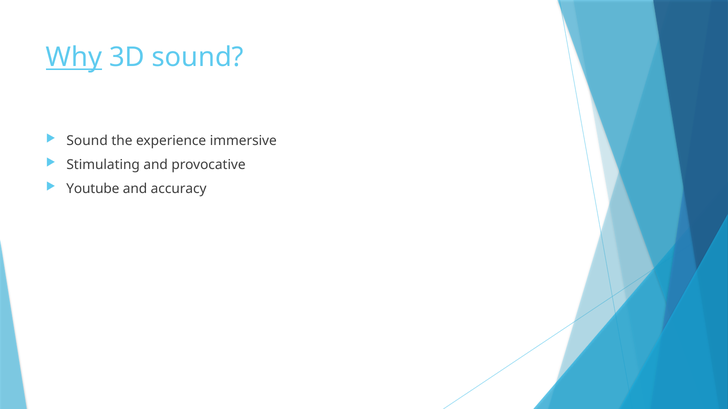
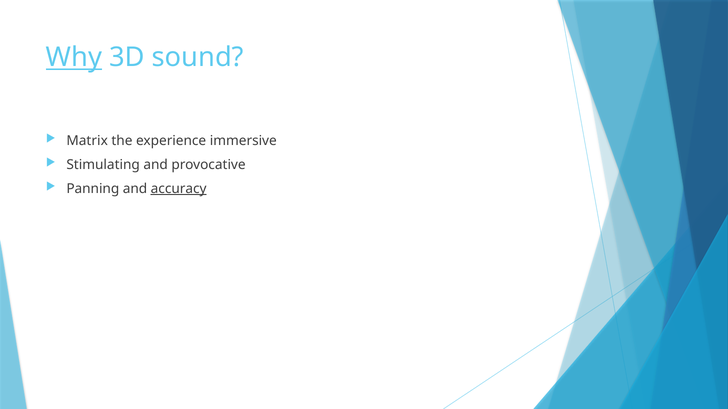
Sound at (87, 141): Sound -> Matrix
Youtube: Youtube -> Panning
accuracy underline: none -> present
